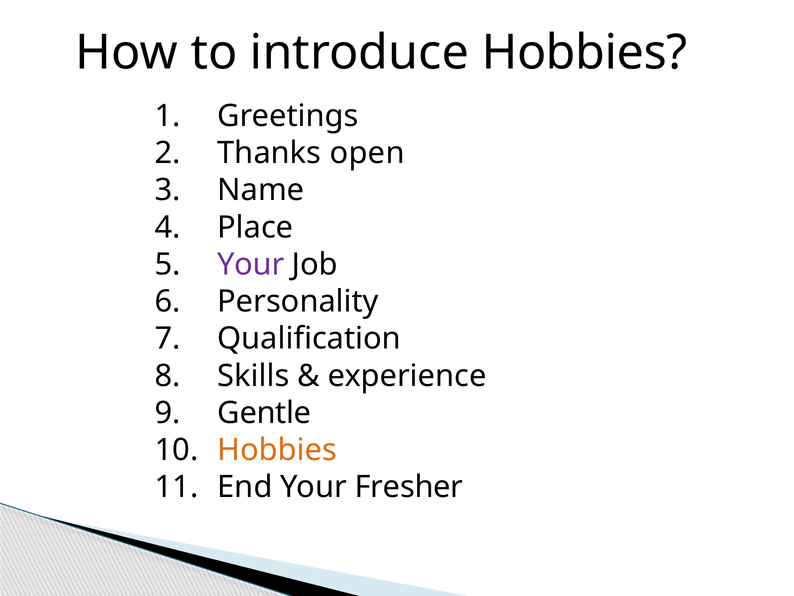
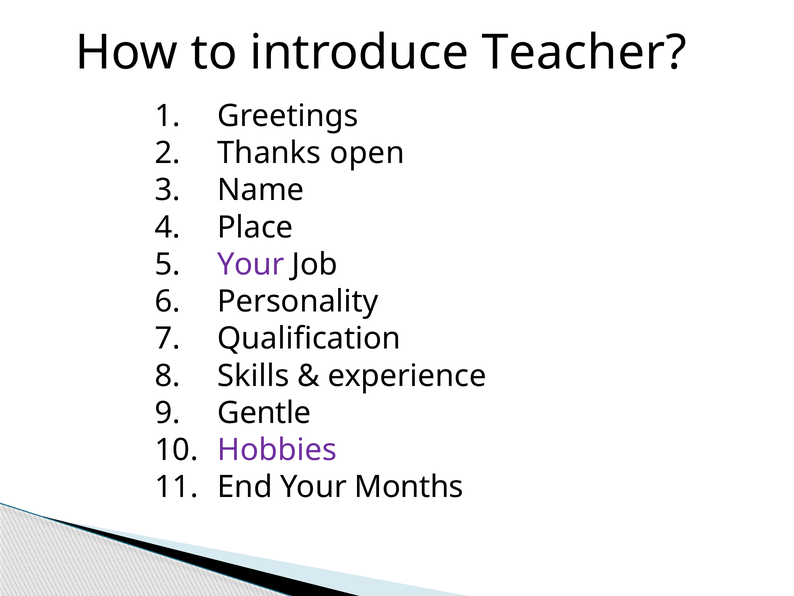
introduce Hobbies: Hobbies -> Teacher
Hobbies at (277, 450) colour: orange -> purple
Fresher: Fresher -> Months
